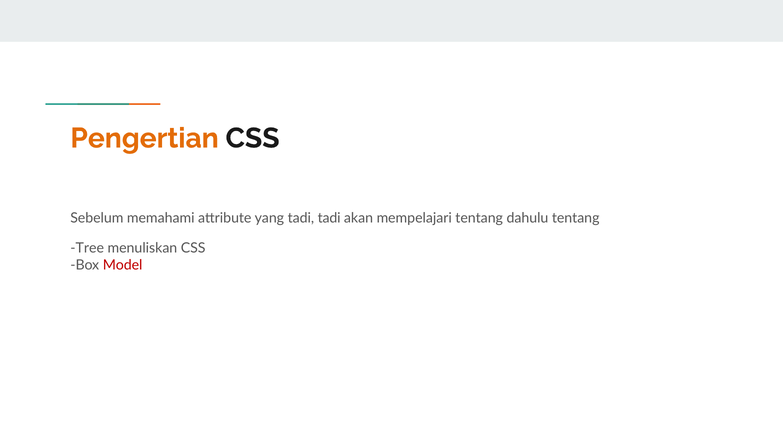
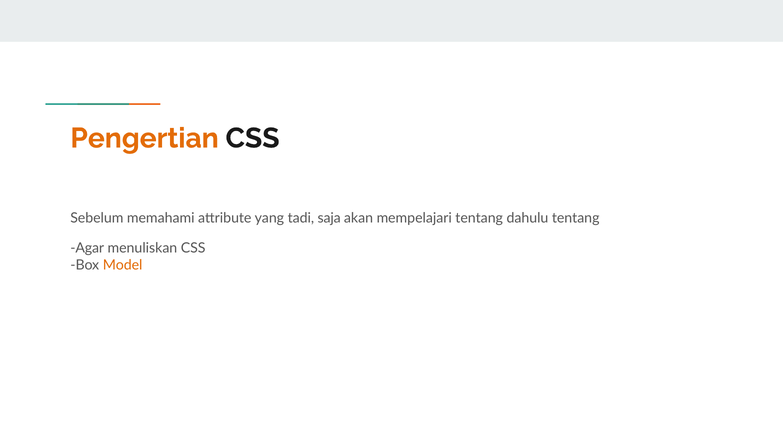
tadi tadi: tadi -> saja
Tree: Tree -> Agar
Model colour: red -> orange
